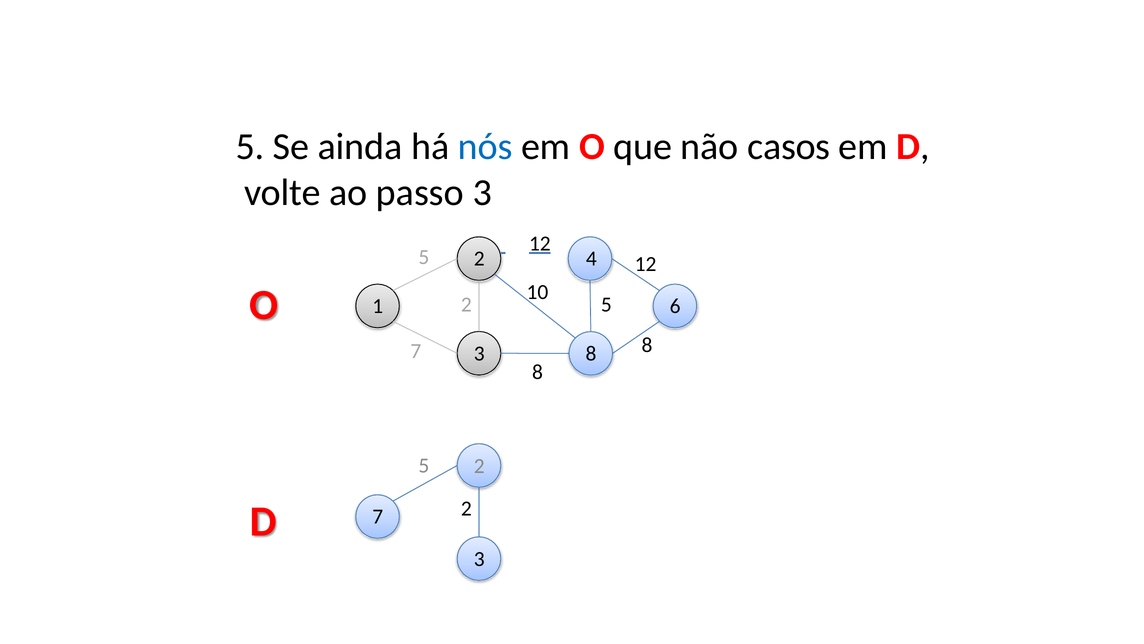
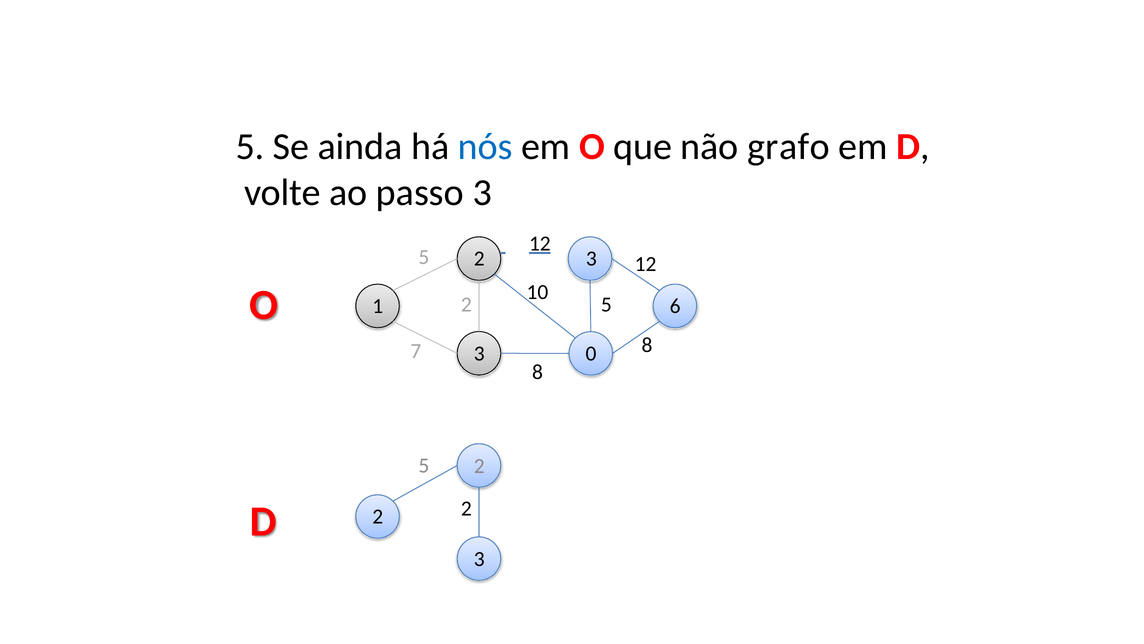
casos: casos -> grafo
4 at (591, 259): 4 -> 3
3 8: 8 -> 0
D 7: 7 -> 2
